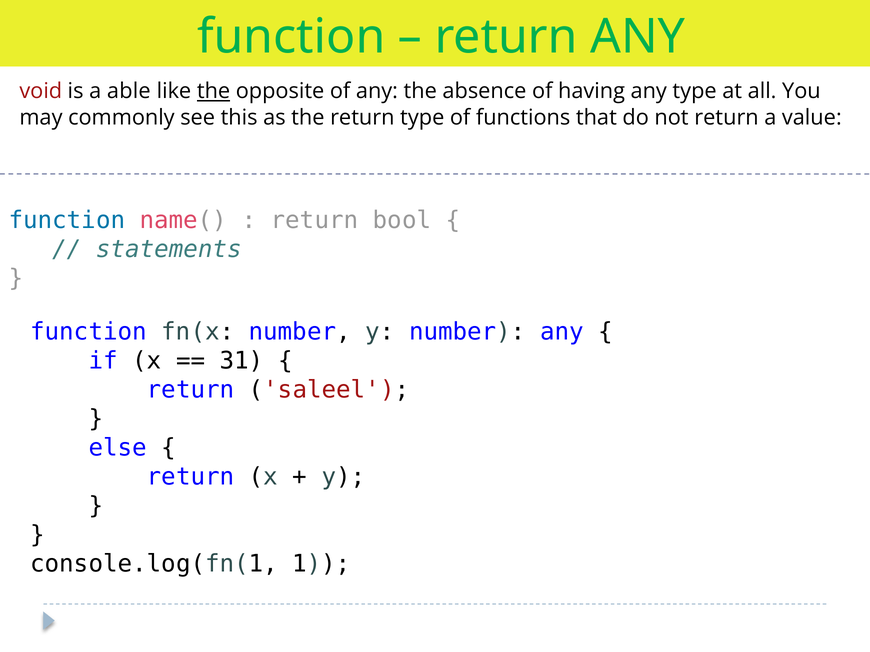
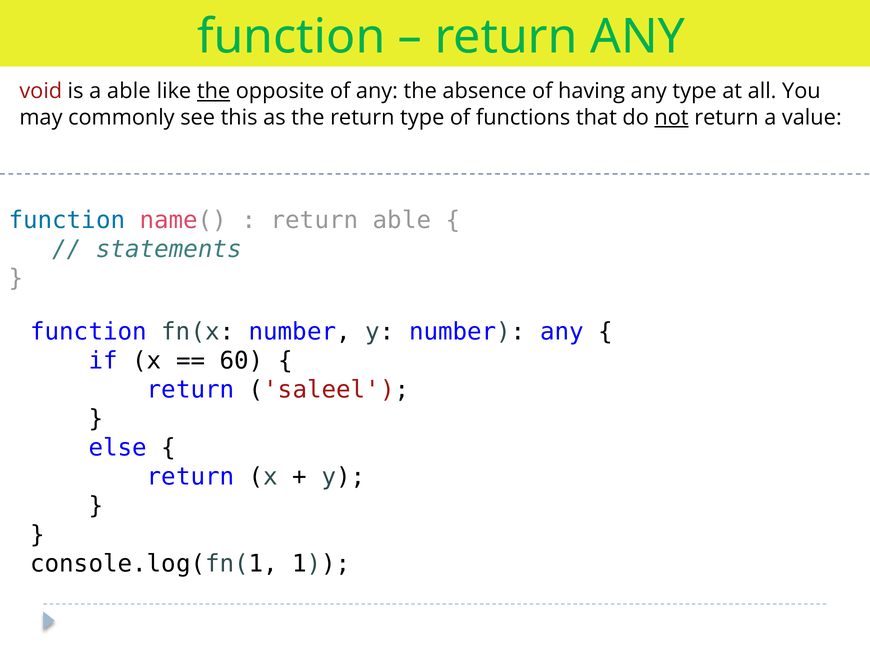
not underline: none -> present
return bool: bool -> able
31: 31 -> 60
